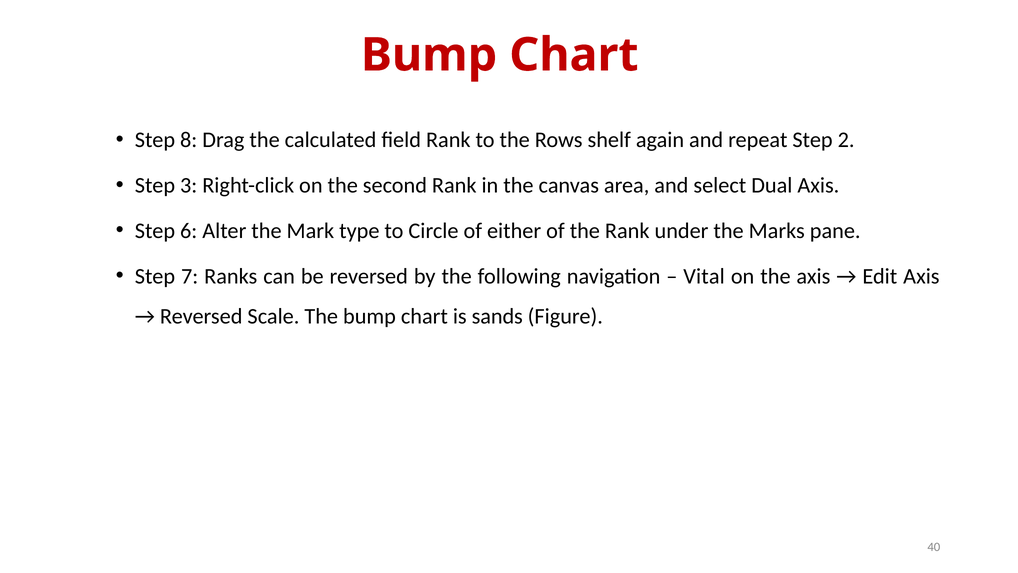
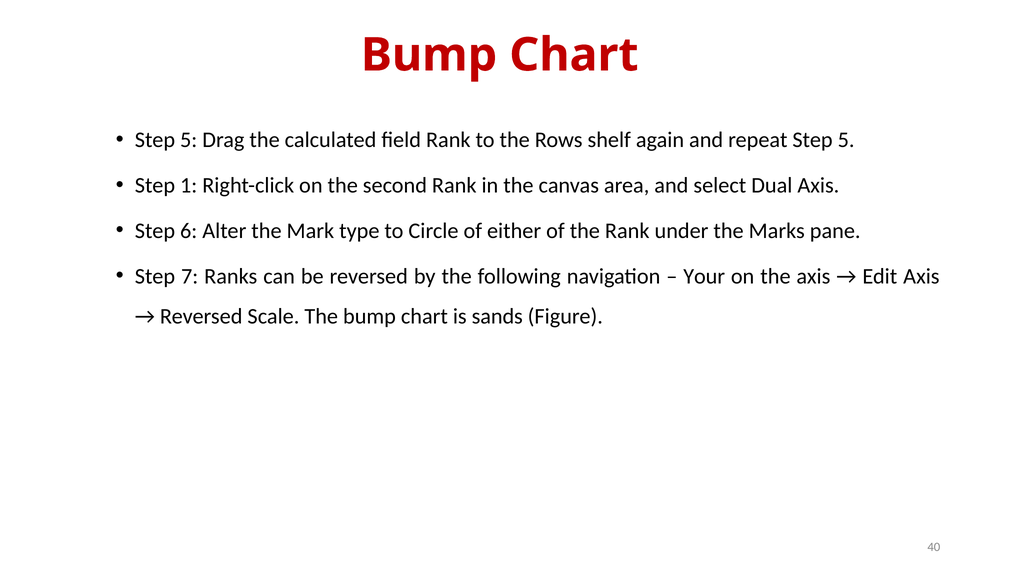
8 at (189, 140): 8 -> 5
repeat Step 2: 2 -> 5
3: 3 -> 1
Vital: Vital -> Your
